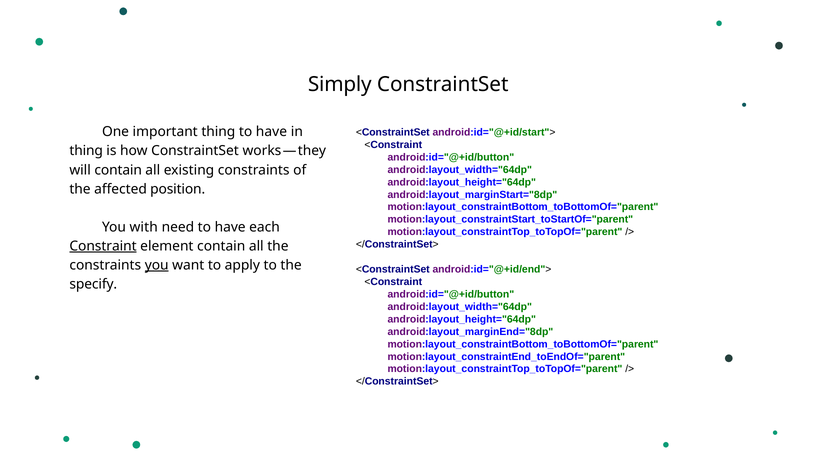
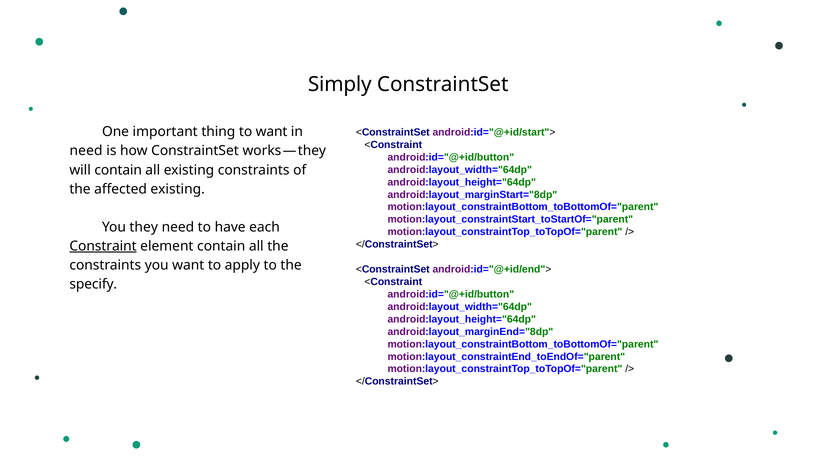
thing to have: have -> want
thing at (86, 151): thing -> need
affected position: position -> existing
You with: with -> they
you at (157, 265) underline: present -> none
